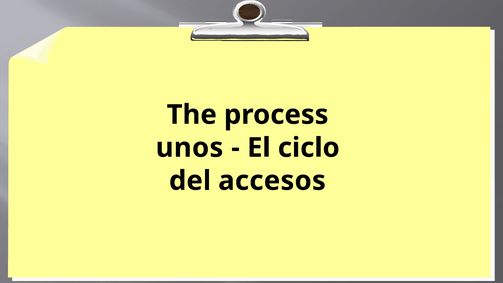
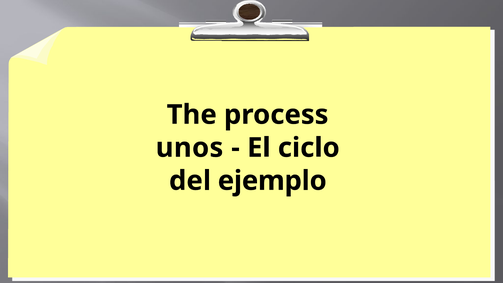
accesos: accesos -> ejemplo
